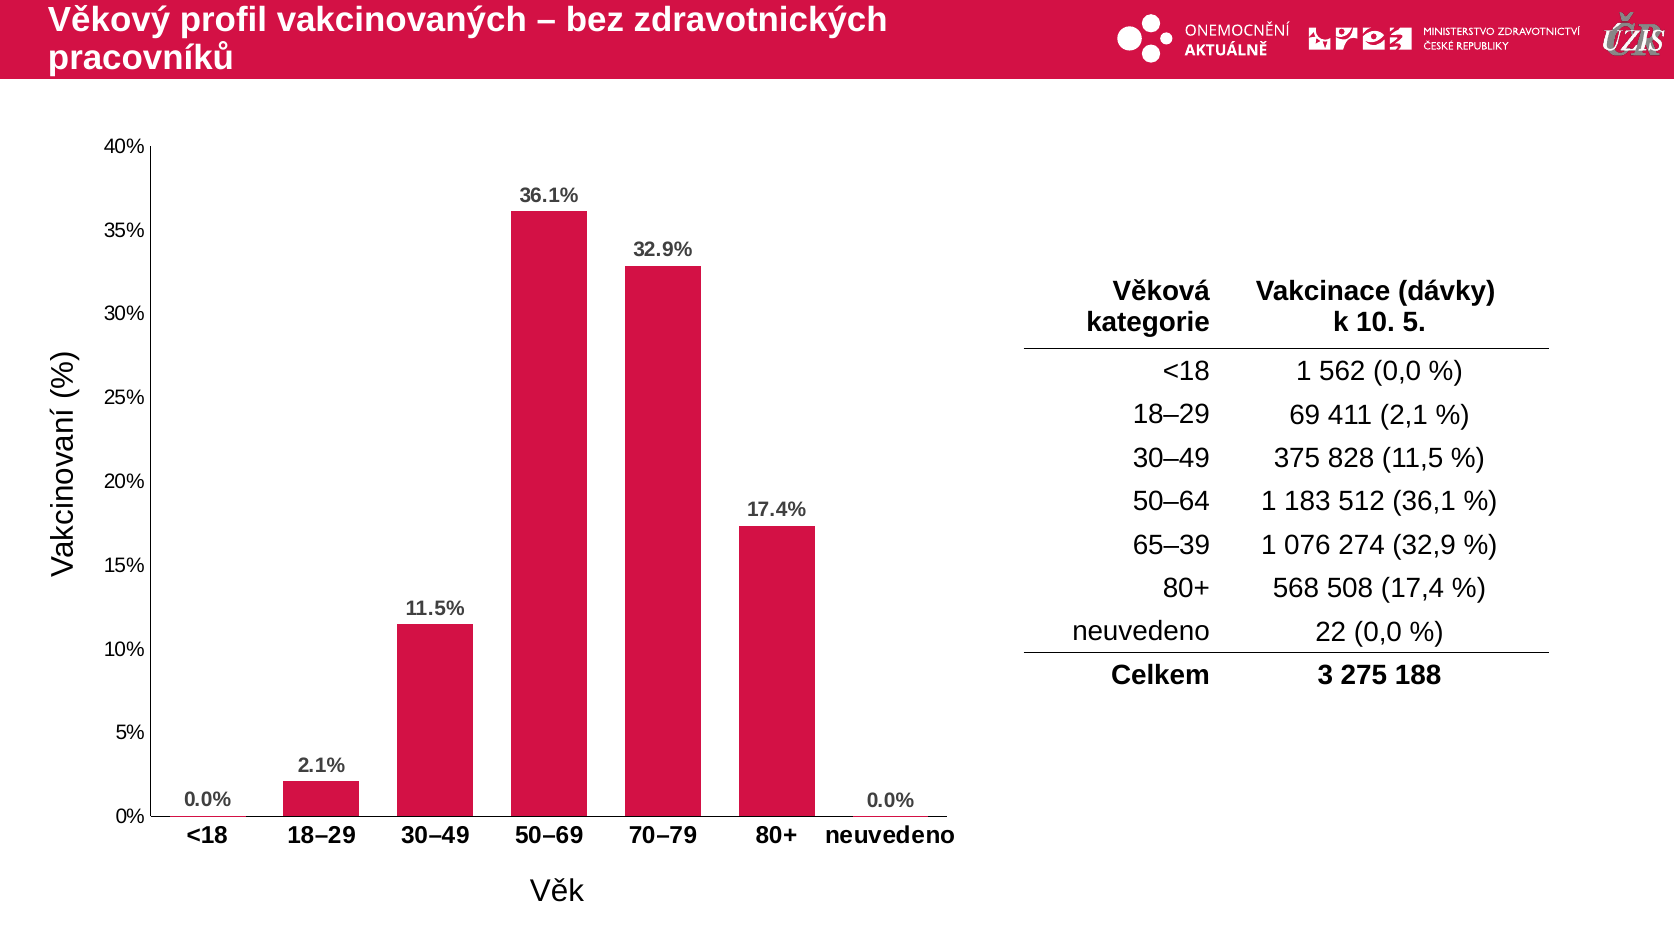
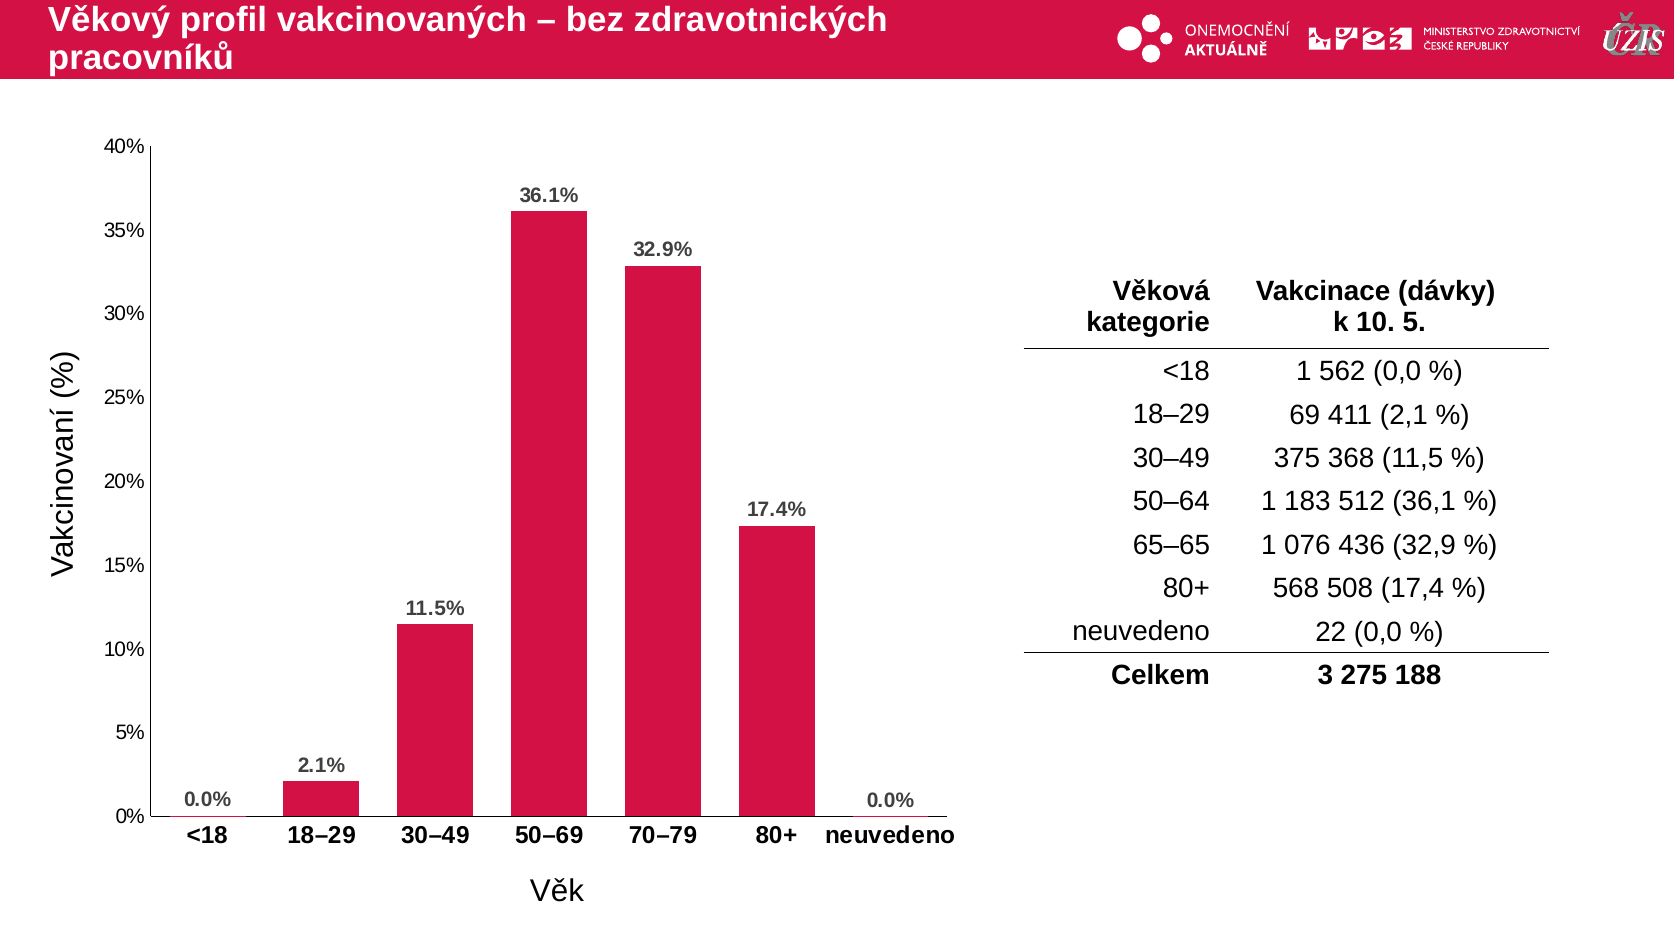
828: 828 -> 368
65–39: 65–39 -> 65–65
274: 274 -> 436
